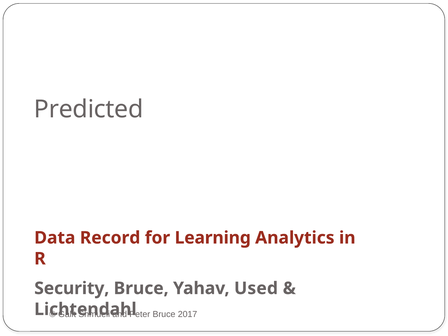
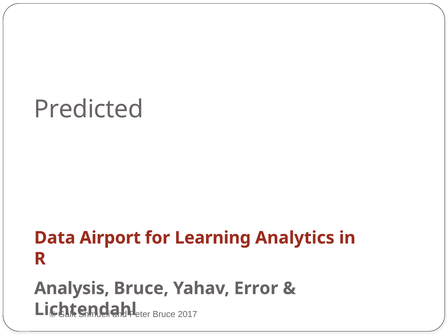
Record: Record -> Airport
Security: Security -> Analysis
Used: Used -> Error
